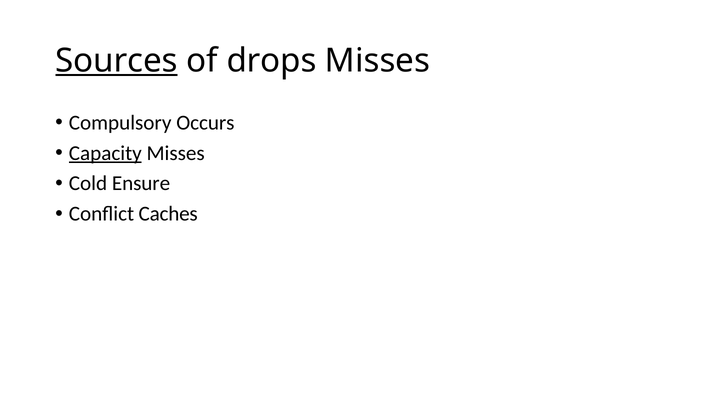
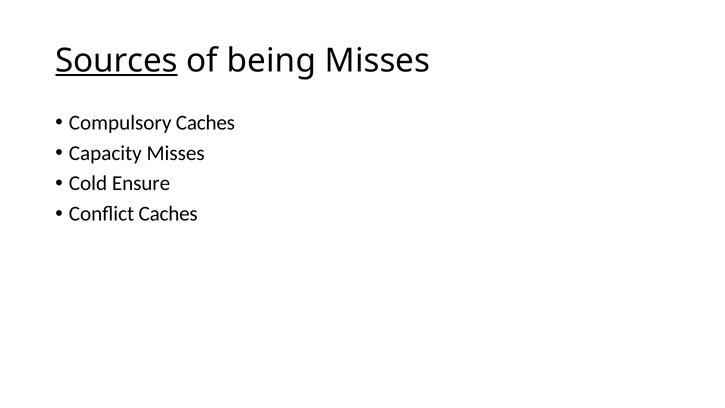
drops: drops -> being
Compulsory Occurs: Occurs -> Caches
Capacity underline: present -> none
